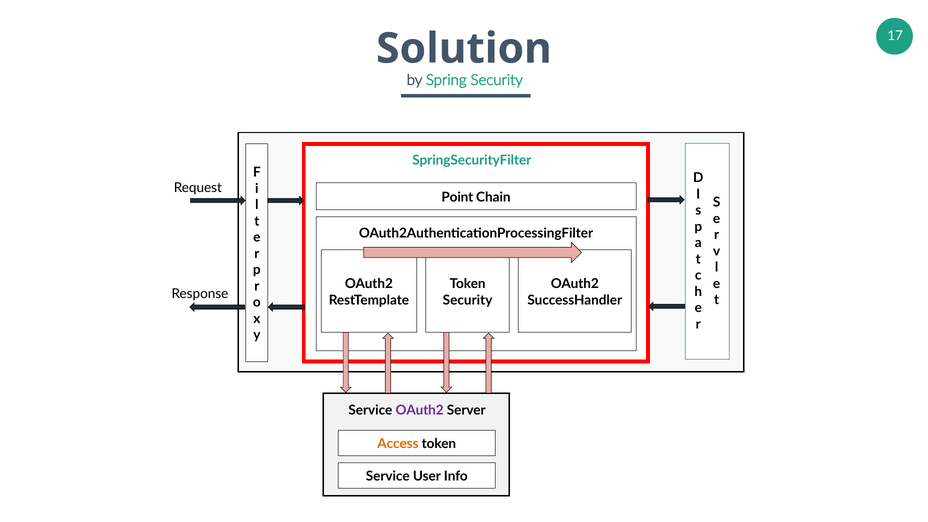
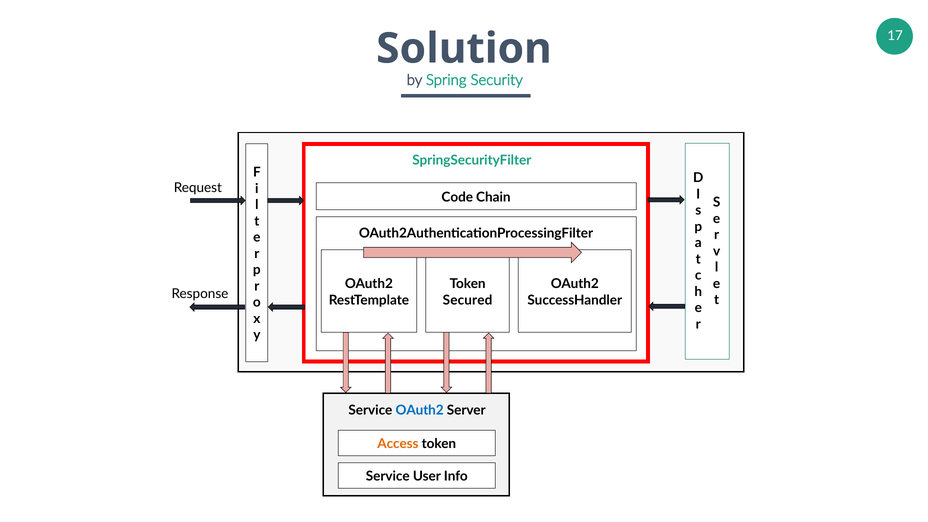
Point: Point -> Code
Security at (468, 300): Security -> Secured
OAuth2 at (420, 411) colour: purple -> blue
